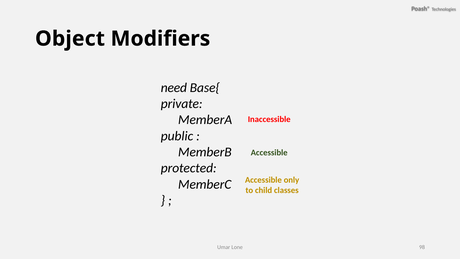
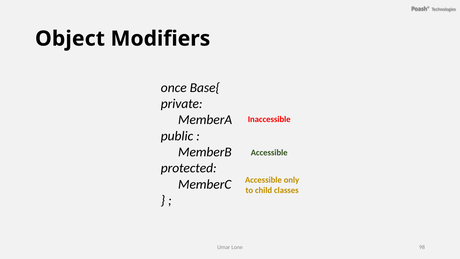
need: need -> once
